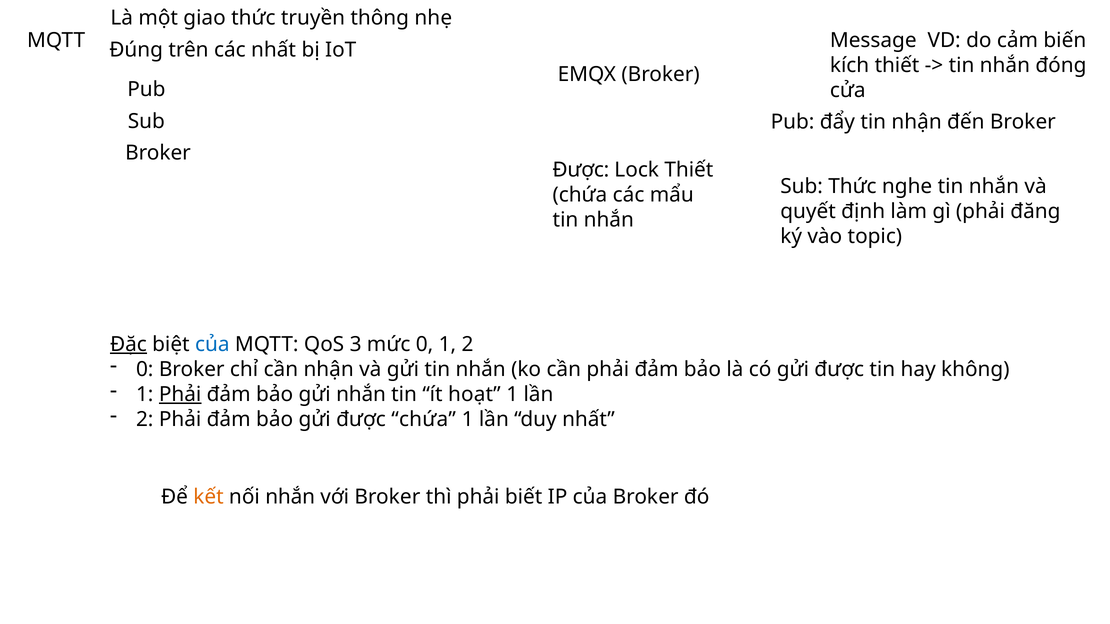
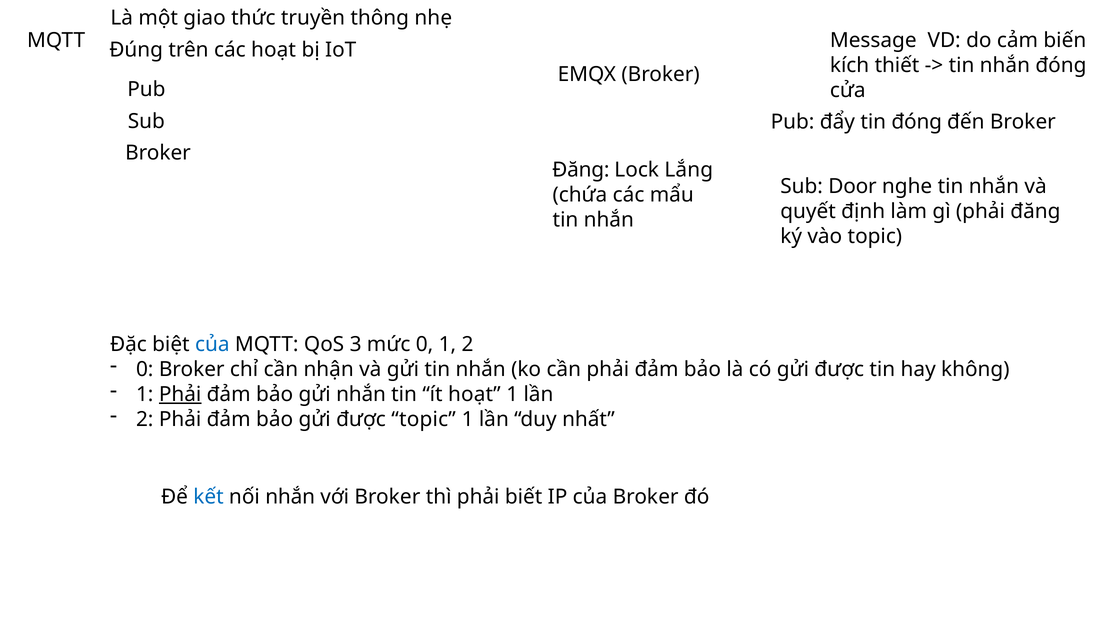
các nhất: nhất -> hoạt
tin nhận: nhận -> đóng
Được at (581, 170): Được -> Đăng
Lock Thiết: Thiết -> Lắng
Sub Thức: Thức -> Door
Đặc underline: present -> none
được chứa: chứa -> topic
kết colour: orange -> blue
